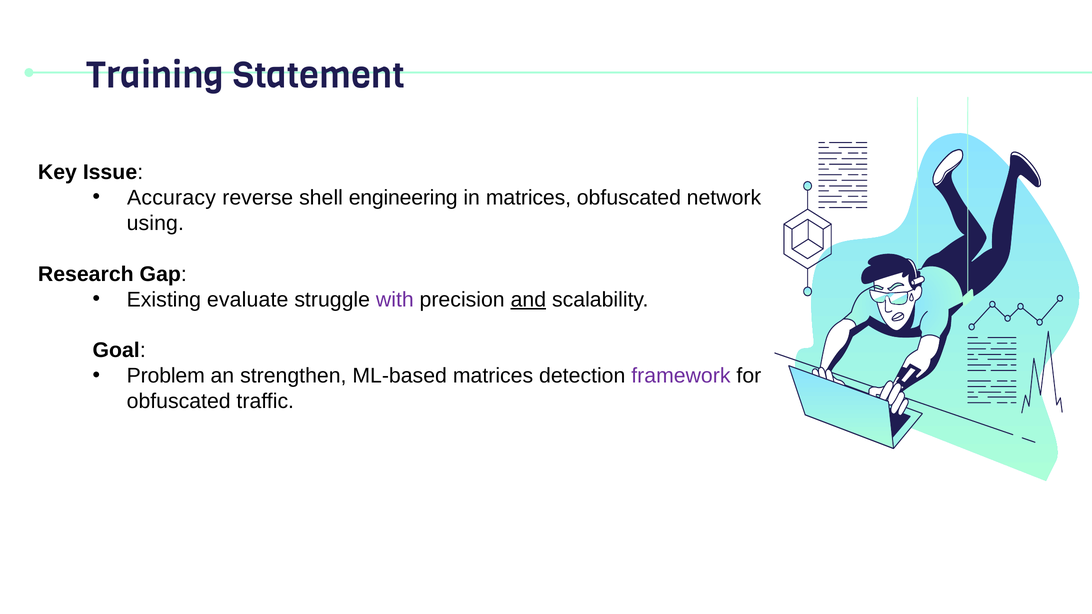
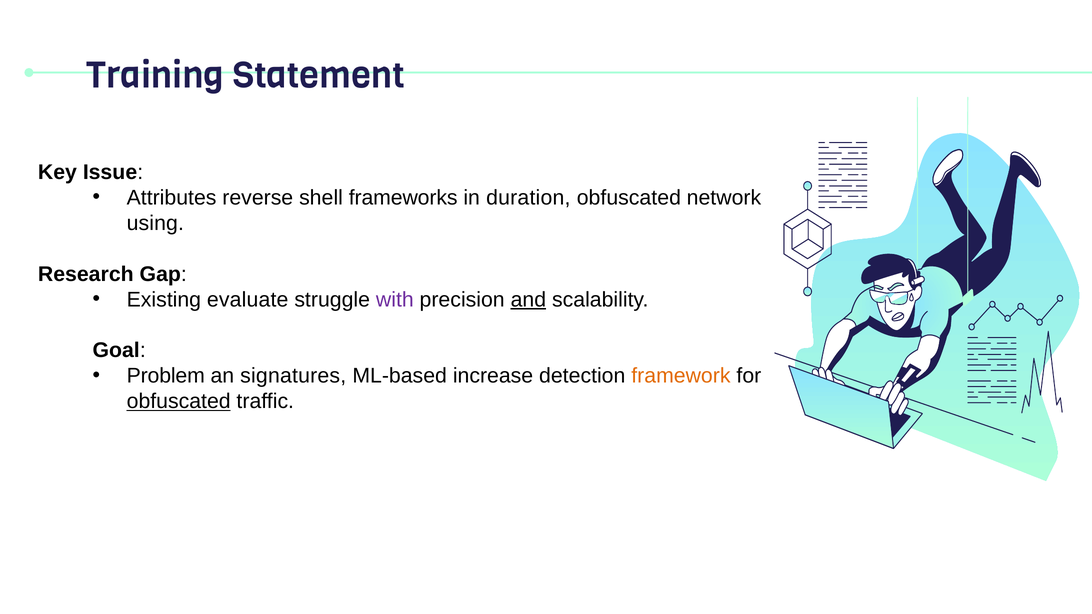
Accuracy: Accuracy -> Attributes
engineering: engineering -> frameworks
in matrices: matrices -> duration
strengthen: strengthen -> signatures
ML-based matrices: matrices -> increase
framework colour: purple -> orange
obfuscated at (179, 402) underline: none -> present
